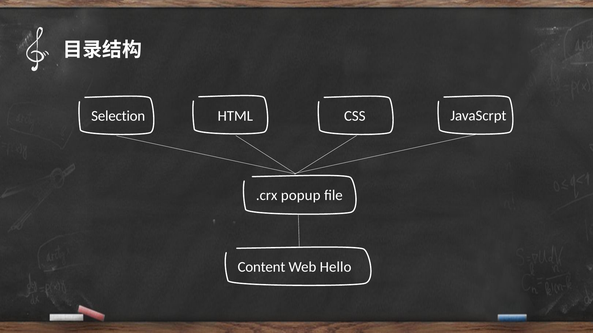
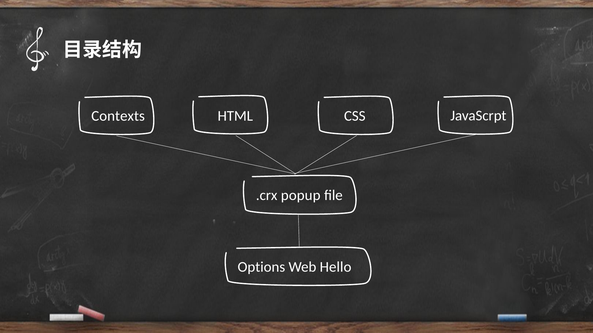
Selection: Selection -> Contexts
Content: Content -> Options
